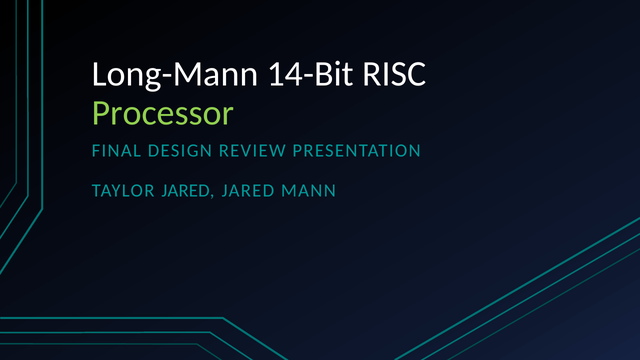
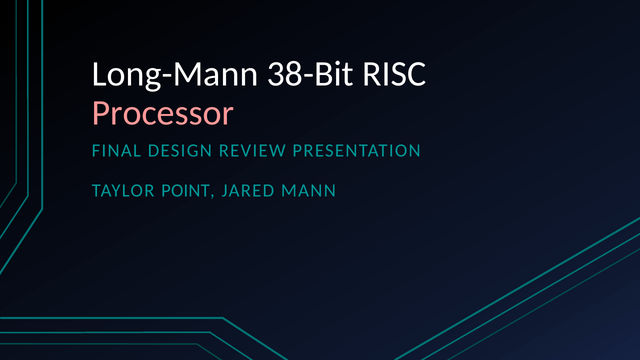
14-Bit: 14-Bit -> 38-Bit
Processor colour: light green -> pink
TAYLOR JARED: JARED -> POINT
